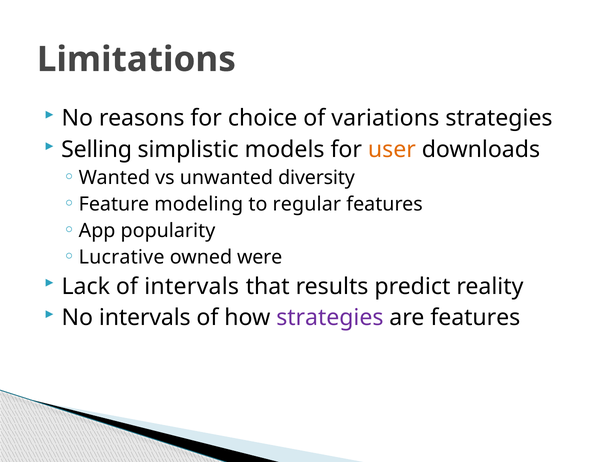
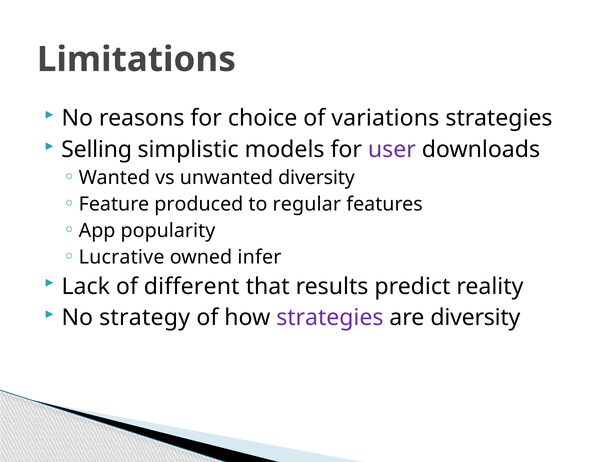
user colour: orange -> purple
modeling: modeling -> produced
were: were -> infer
of intervals: intervals -> different
No intervals: intervals -> strategy
are features: features -> diversity
